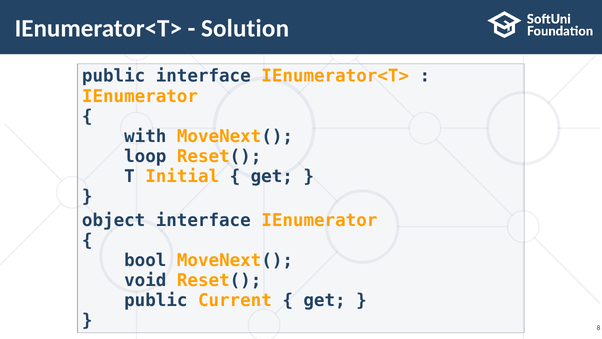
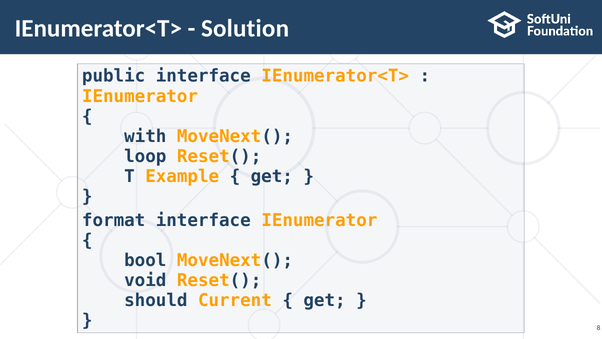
Initial: Initial -> Example
object: object -> format
public at (156, 300): public -> should
